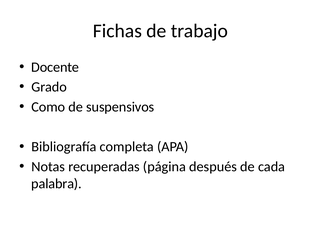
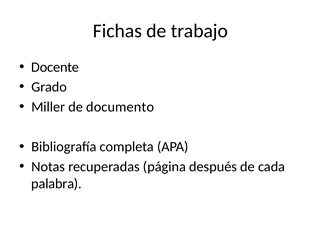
Como: Como -> Miller
suspensivos: suspensivos -> documento
